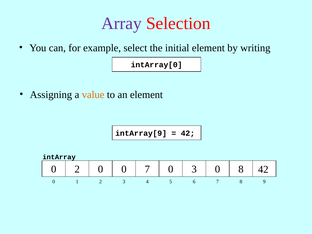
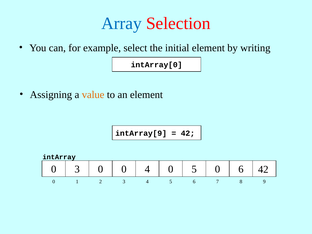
Array colour: purple -> blue
0 2: 2 -> 3
0 7: 7 -> 4
0 3: 3 -> 5
0 8: 8 -> 6
